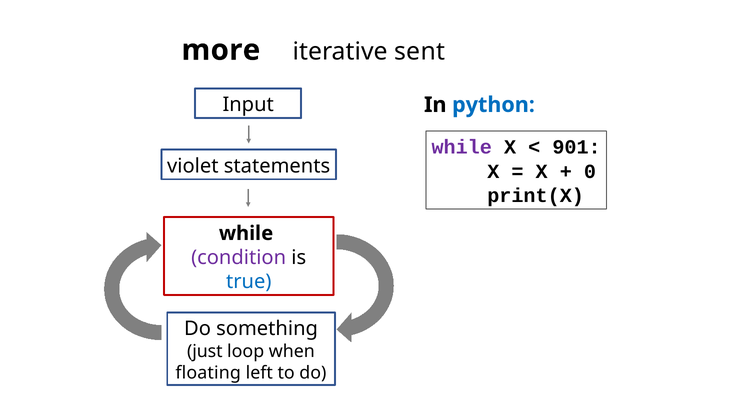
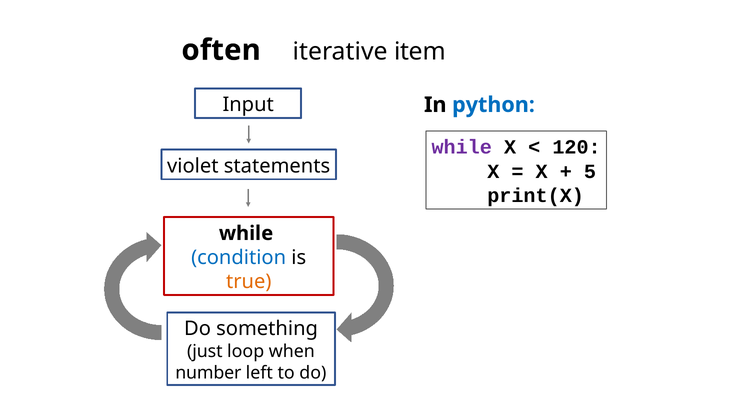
more: more -> often
sent: sent -> item
901: 901 -> 120
0: 0 -> 5
condition colour: purple -> blue
true colour: blue -> orange
floating: floating -> number
